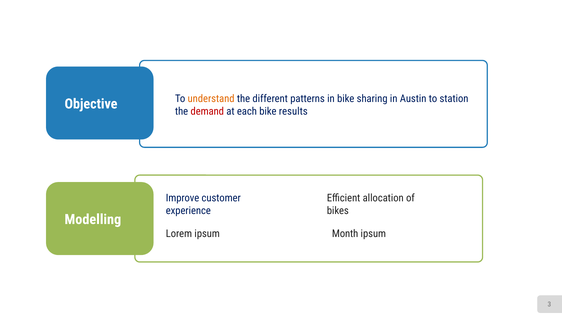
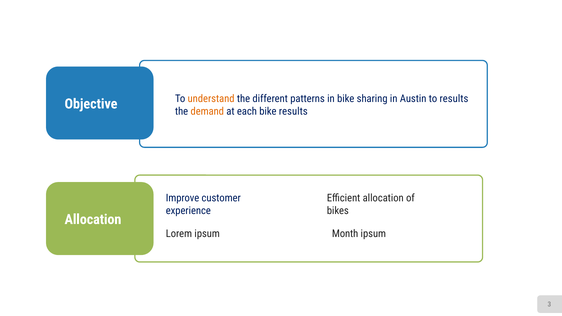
to station: station -> results
demand colour: red -> orange
Modelling at (93, 219): Modelling -> Allocation
